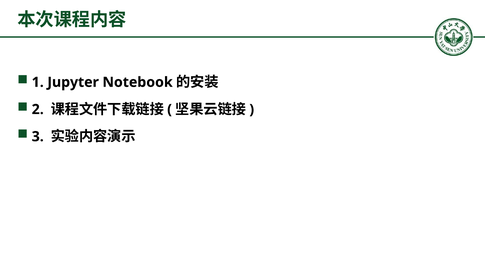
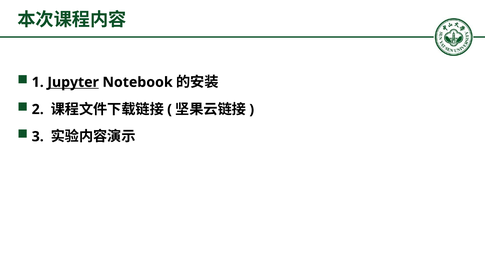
Jupyter underline: none -> present
